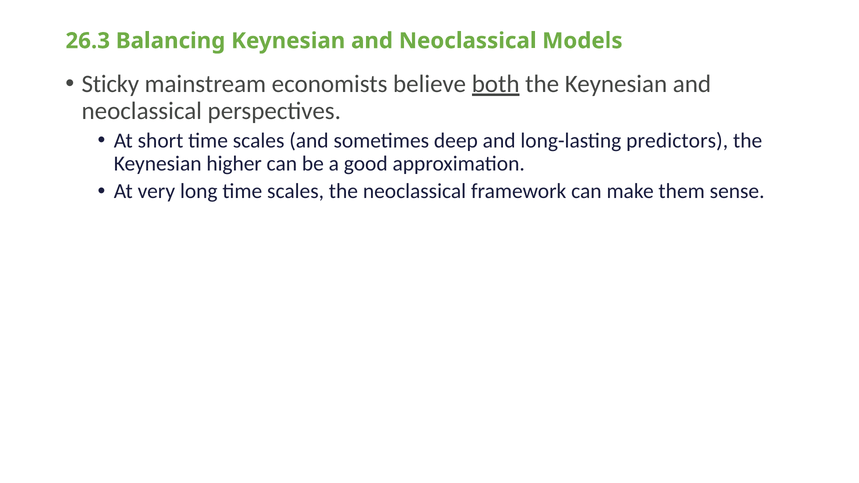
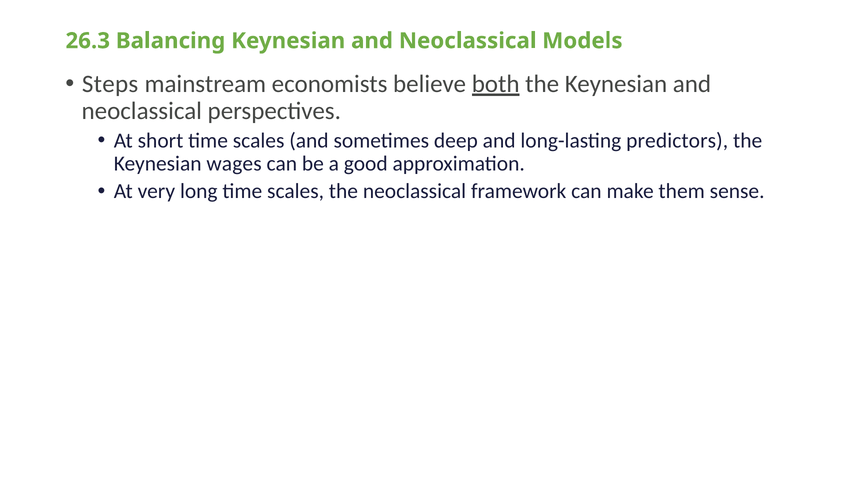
Sticky: Sticky -> Steps
higher: higher -> wages
